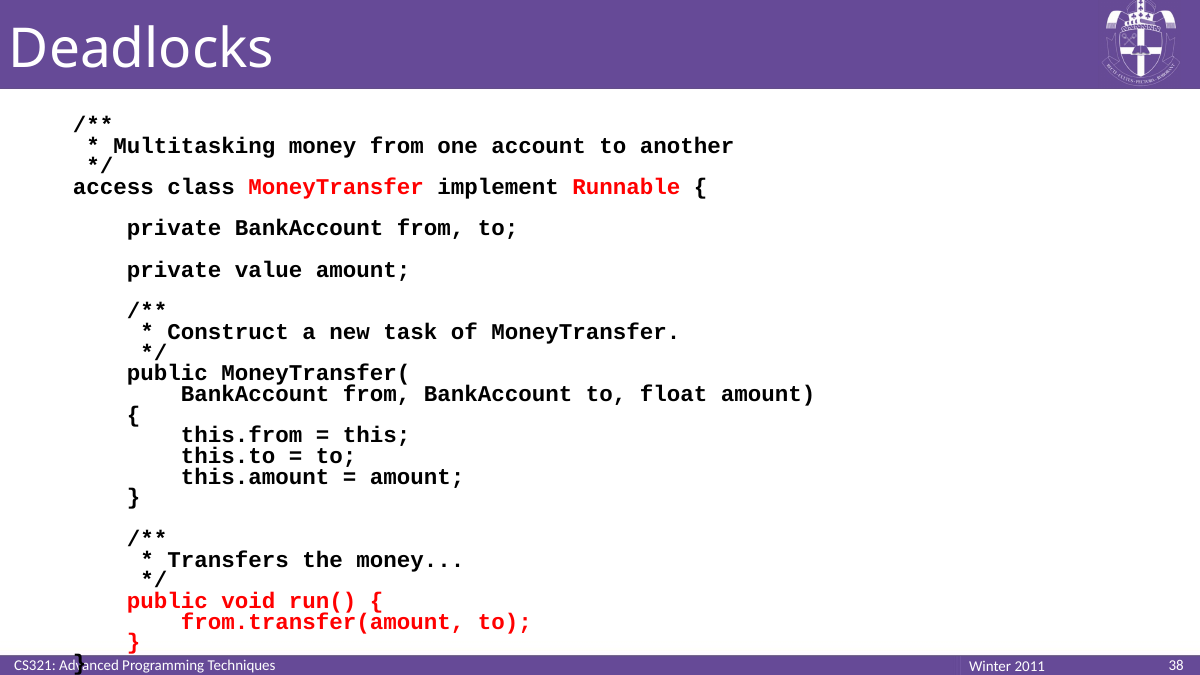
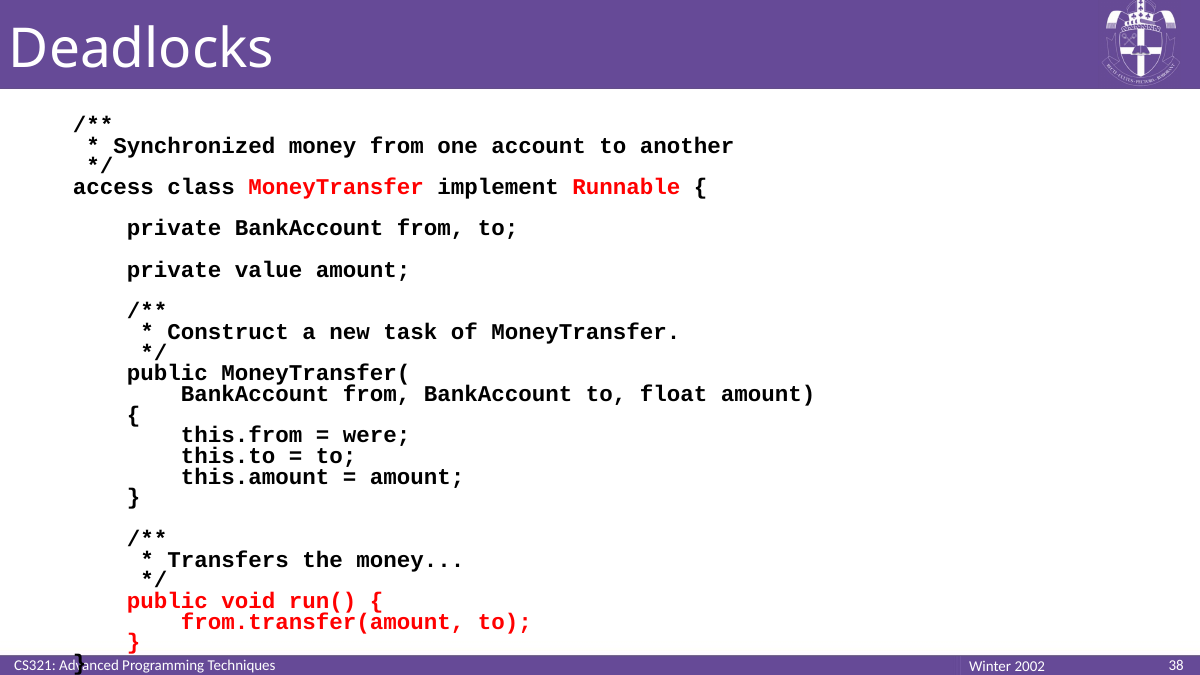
Multitasking: Multitasking -> Synchronized
this: this -> were
2011: 2011 -> 2002
